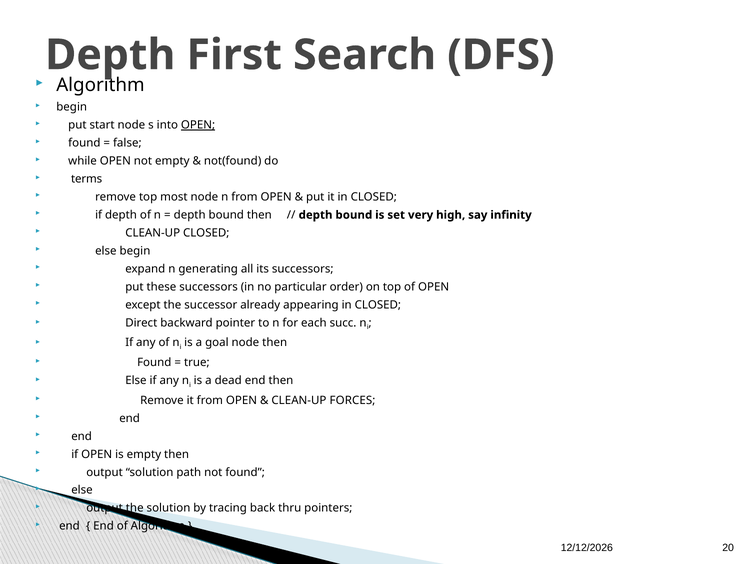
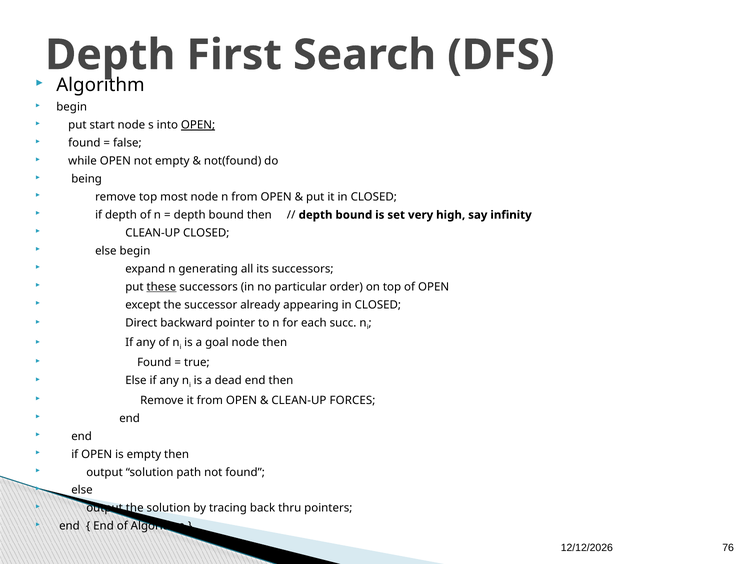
terms: terms -> being
these underline: none -> present
20: 20 -> 76
